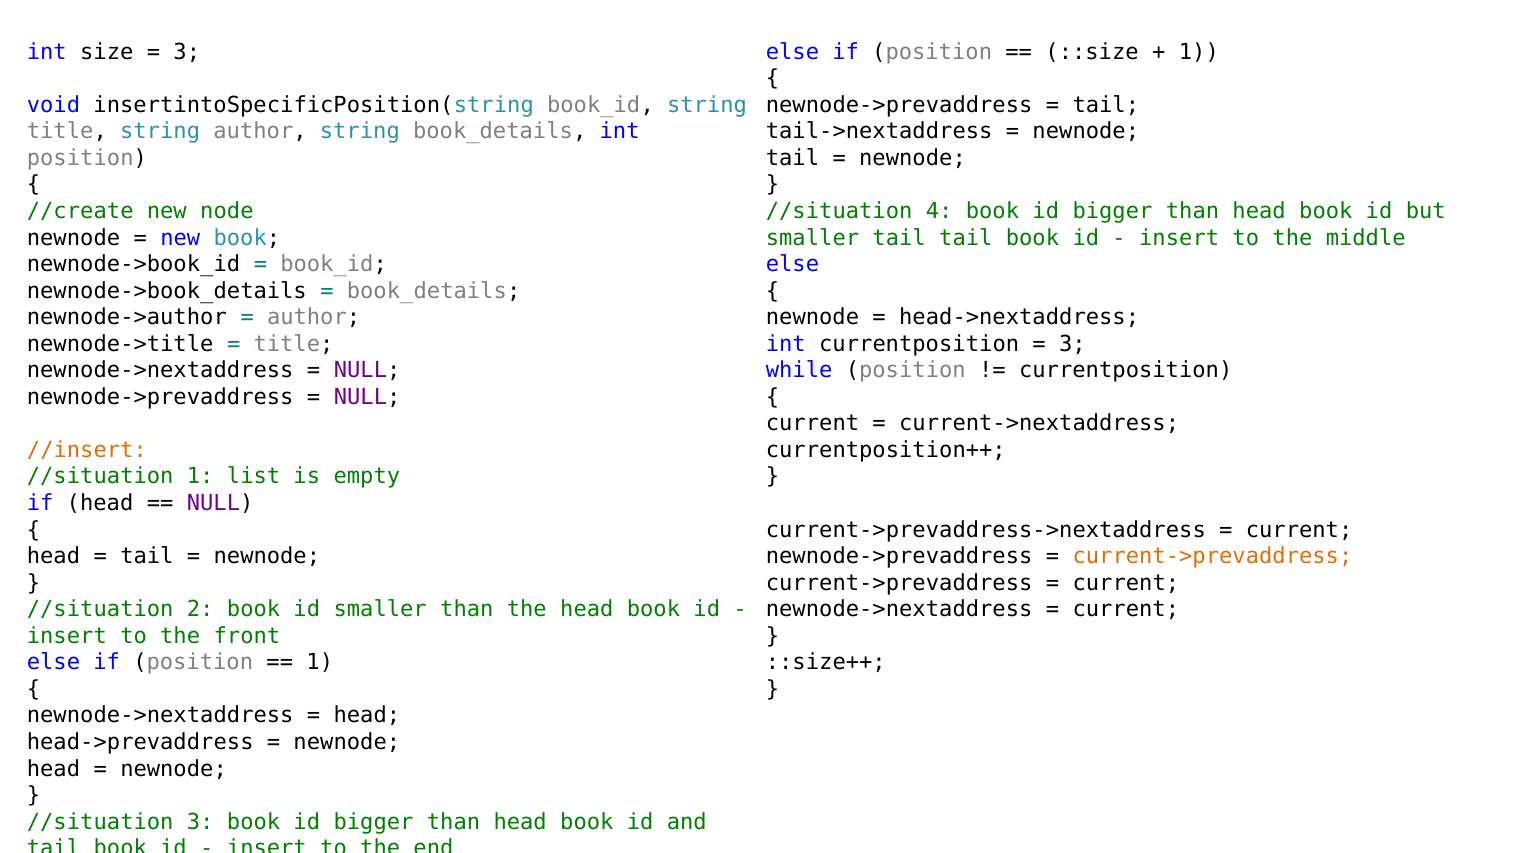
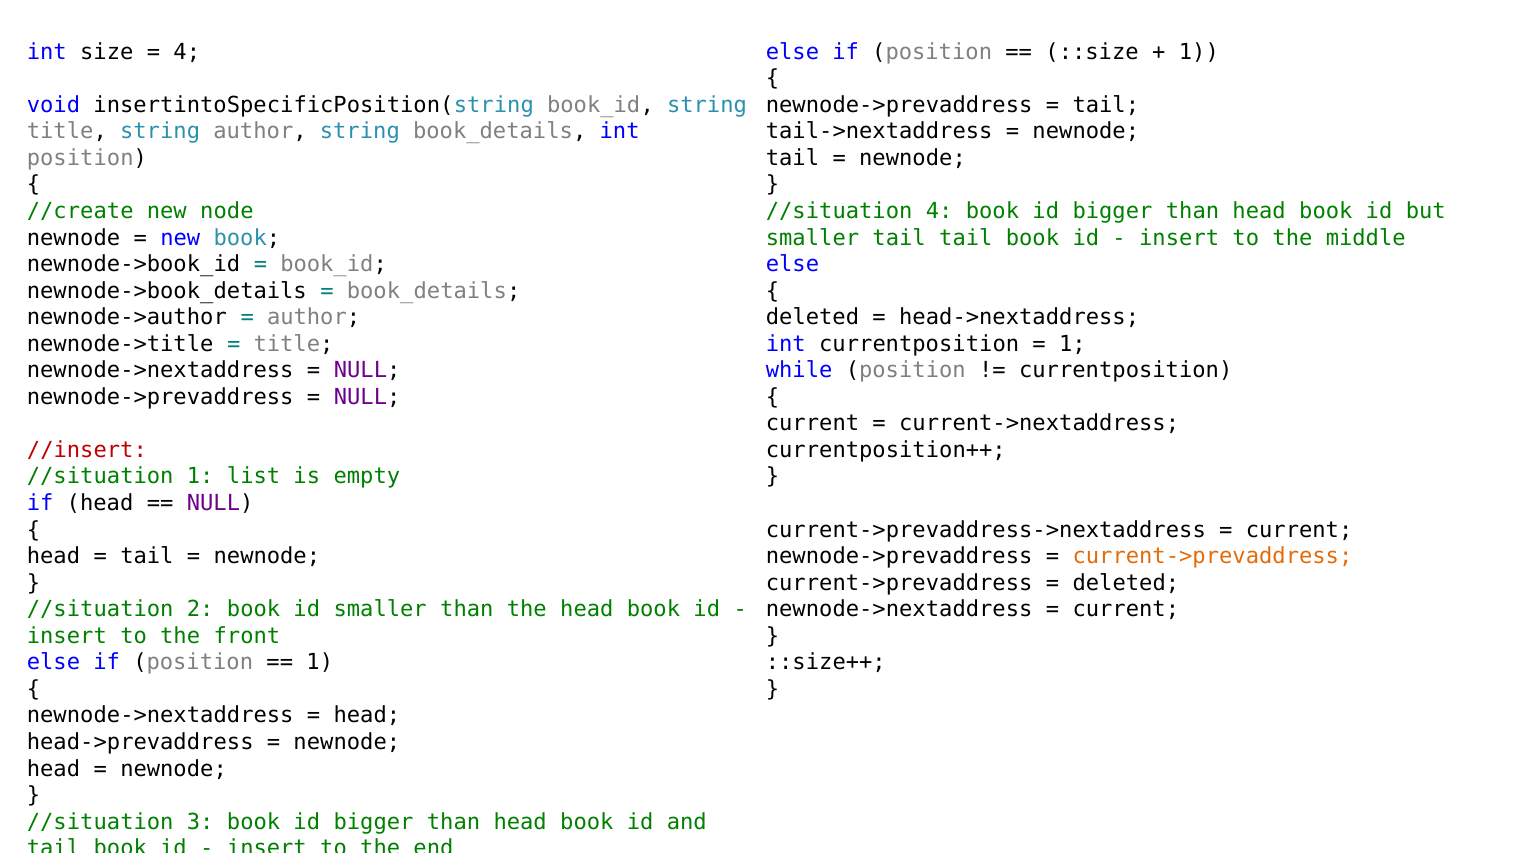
3 at (187, 52): 3 -> 4
newnode at (812, 317): newnode -> deleted
3 at (1072, 344): 3 -> 1
//insert colour: orange -> red
current at (1126, 583): current -> deleted
